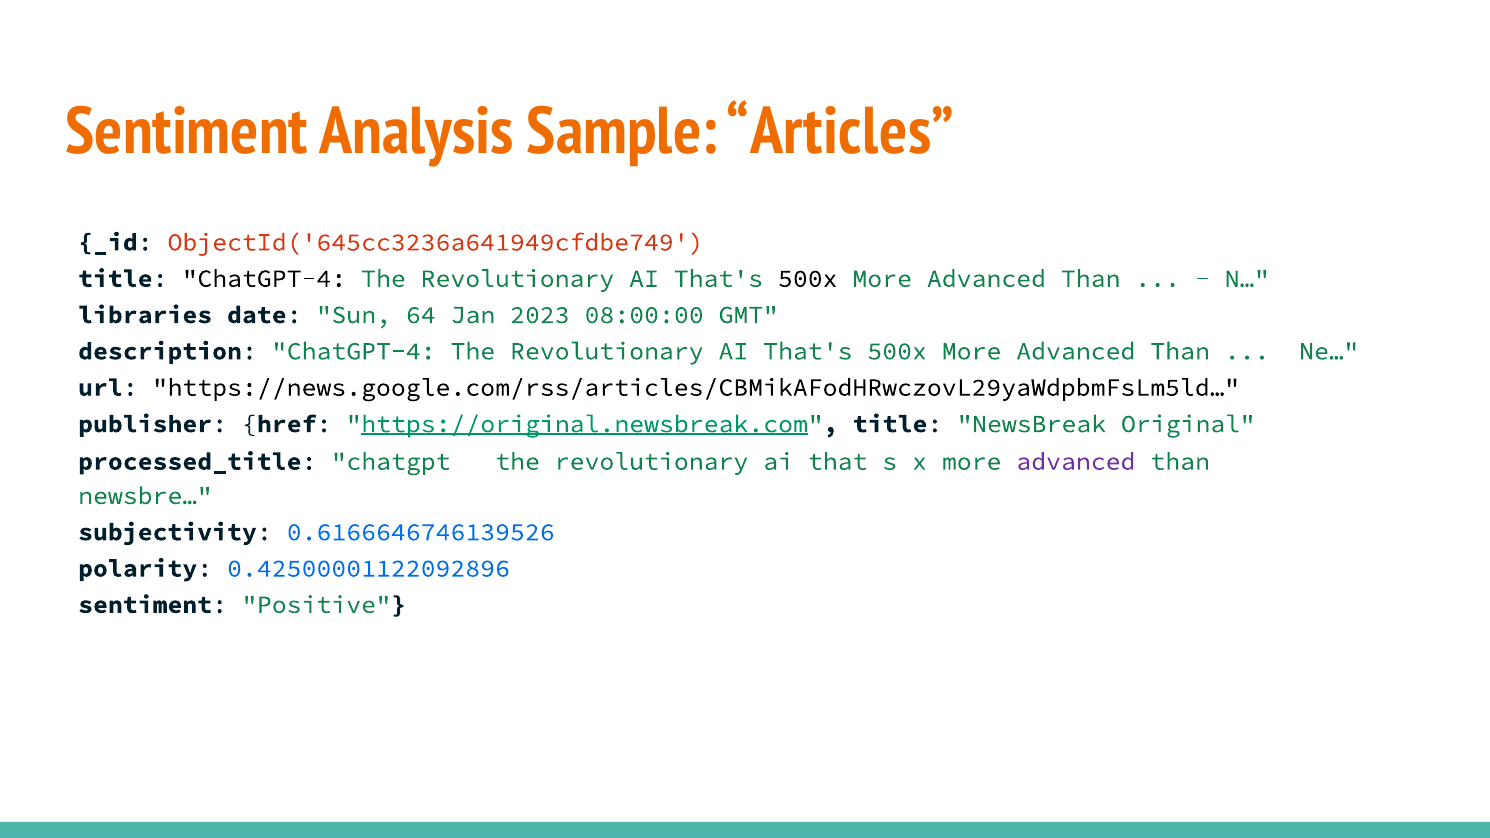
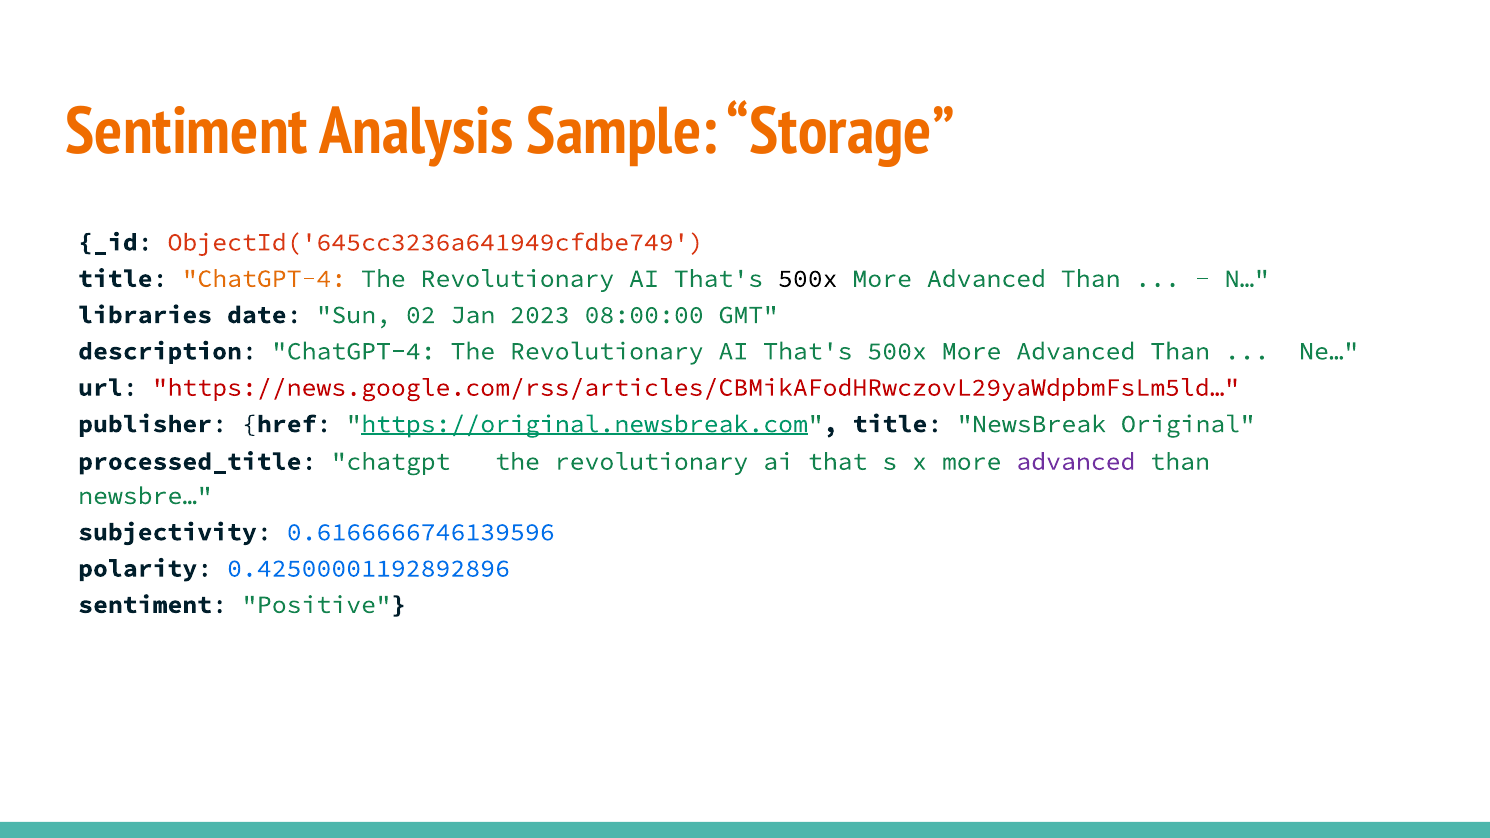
Articles: Articles -> Storage
ChatGPT-4 at (264, 279) colour: black -> orange
64: 64 -> 02
https://news.google.com/rss/articles/CBMikAFodHRwczovL29yaWdpbmFsLm5ld… colour: black -> red
0.6166646746139526: 0.6166646746139526 -> 0.6166666746139596
0.42500001122092896: 0.42500001122092896 -> 0.42500001192892896
